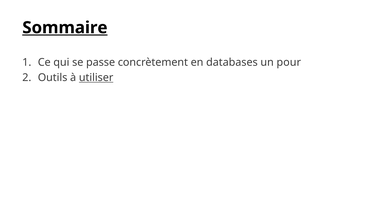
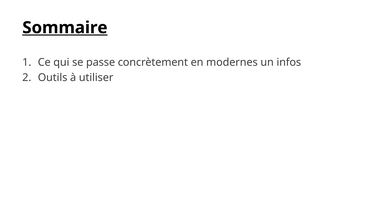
databases: databases -> modernes
pour: pour -> infos
utiliser underline: present -> none
